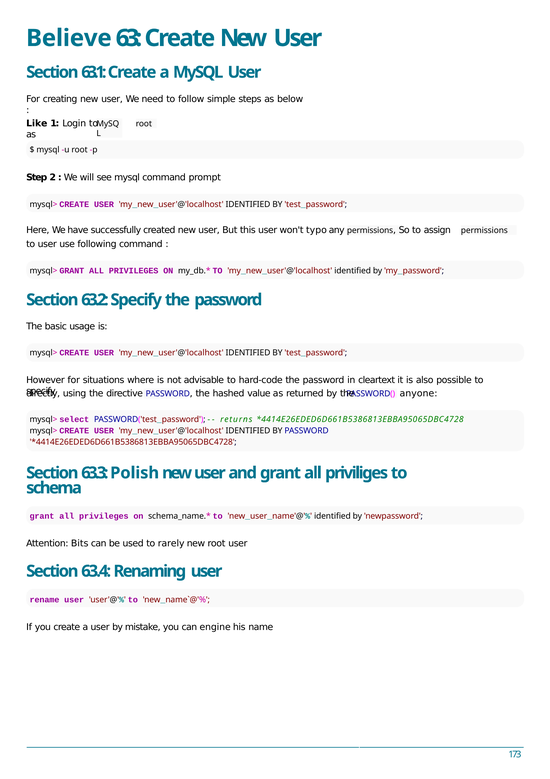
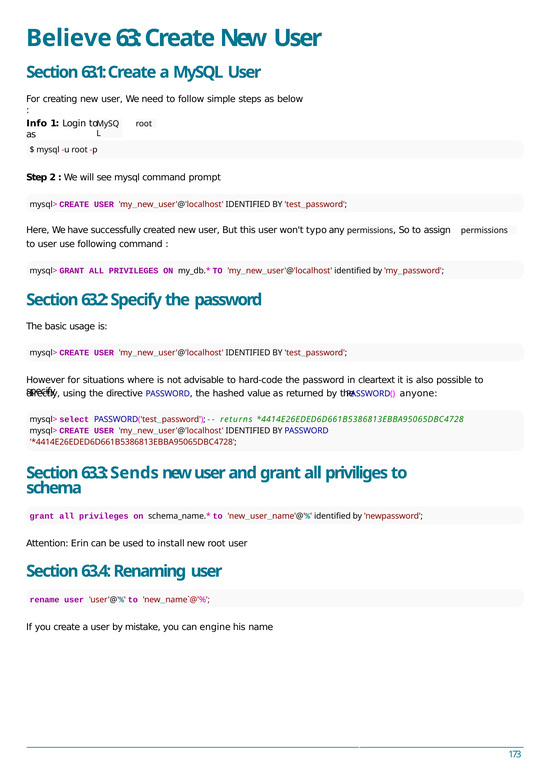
Like: Like -> Info
Polish: Polish -> Sends
Bits: Bits -> Erin
rarely: rarely -> install
